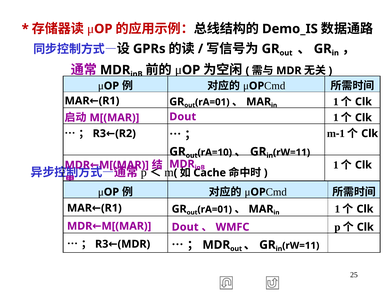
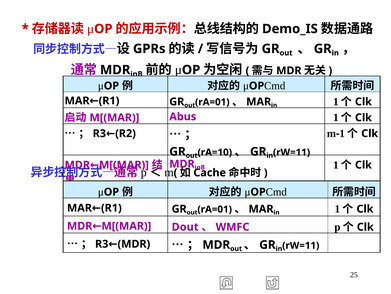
Dout at (183, 116): Dout -> Abus
